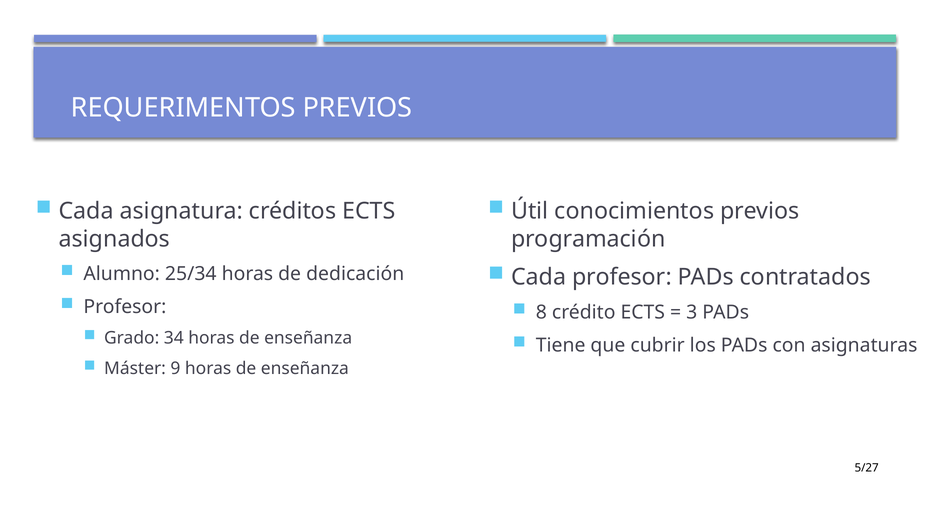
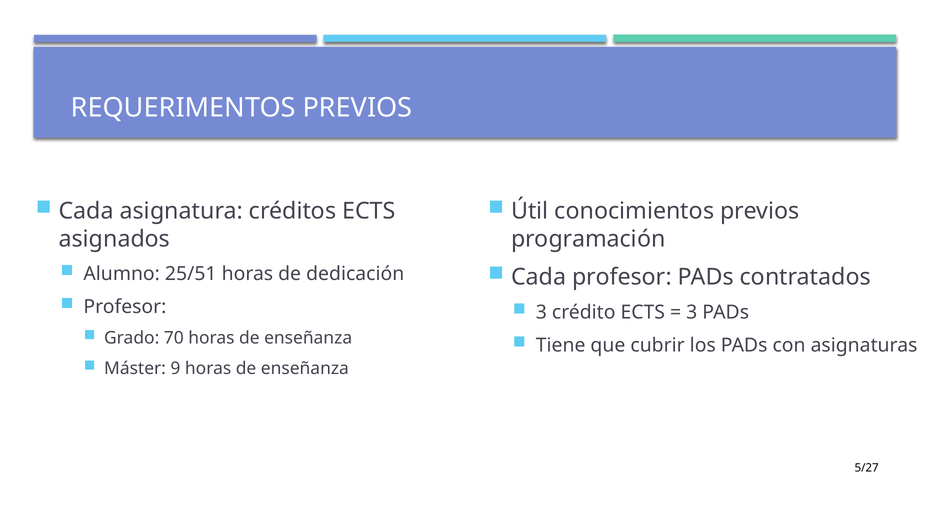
25/34: 25/34 -> 25/51
8 at (541, 312): 8 -> 3
34: 34 -> 70
